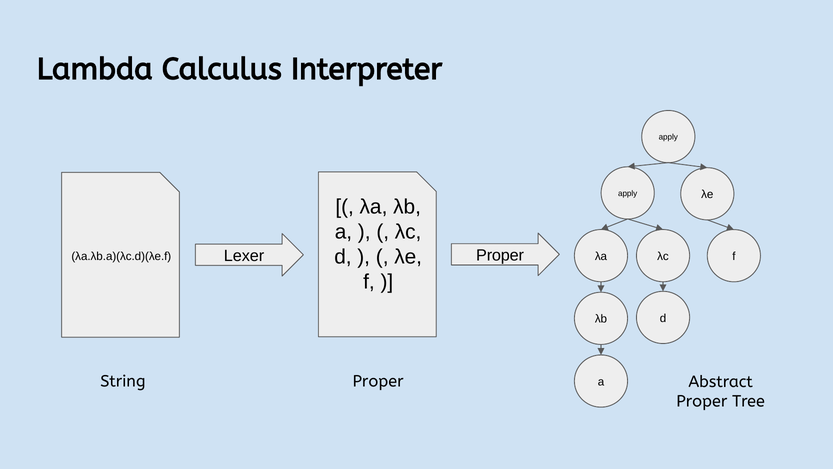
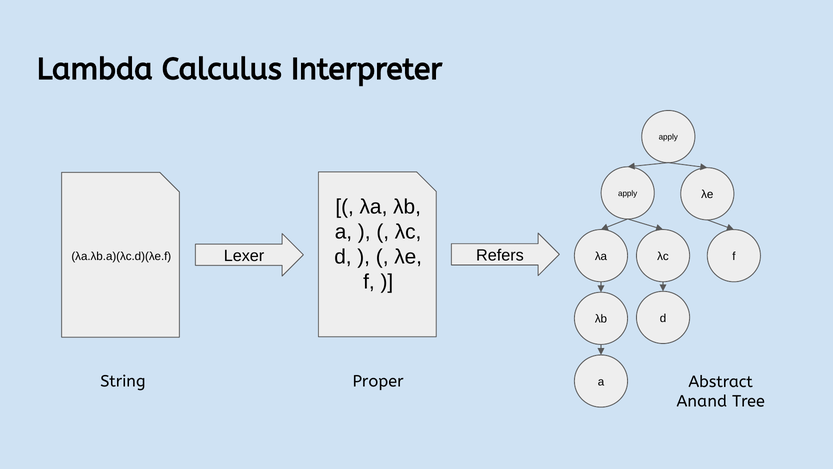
Proper at (500, 255): Proper -> Refers
Proper at (702, 401): Proper -> Anand
